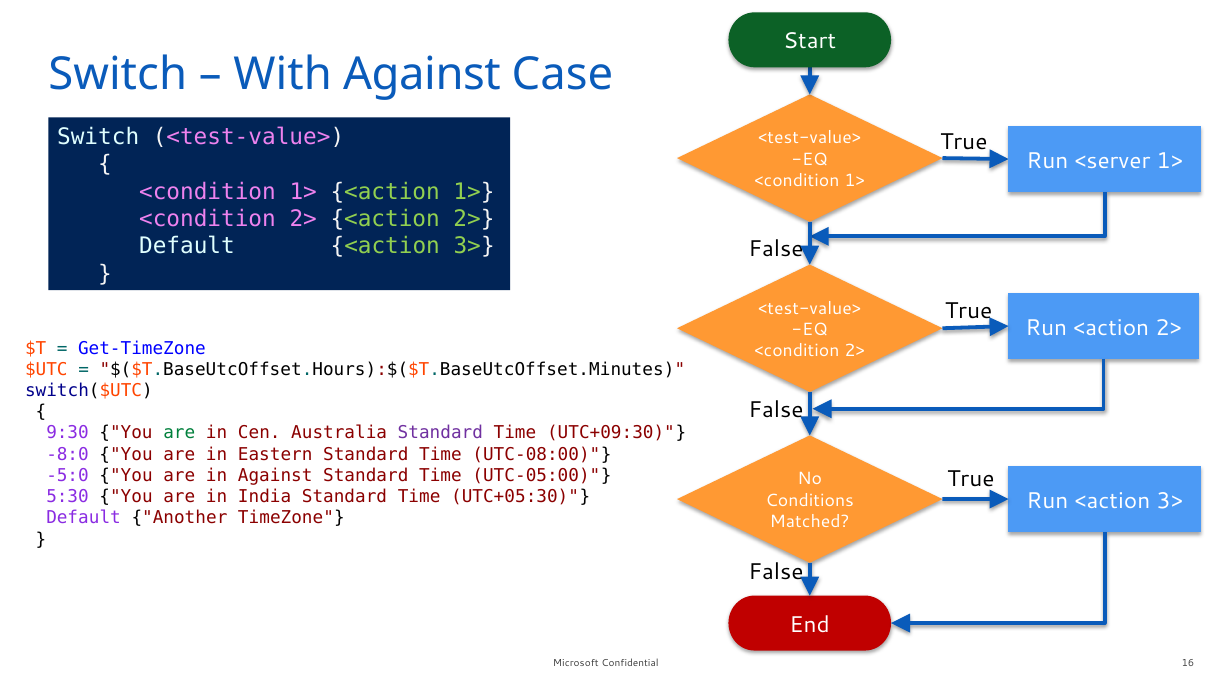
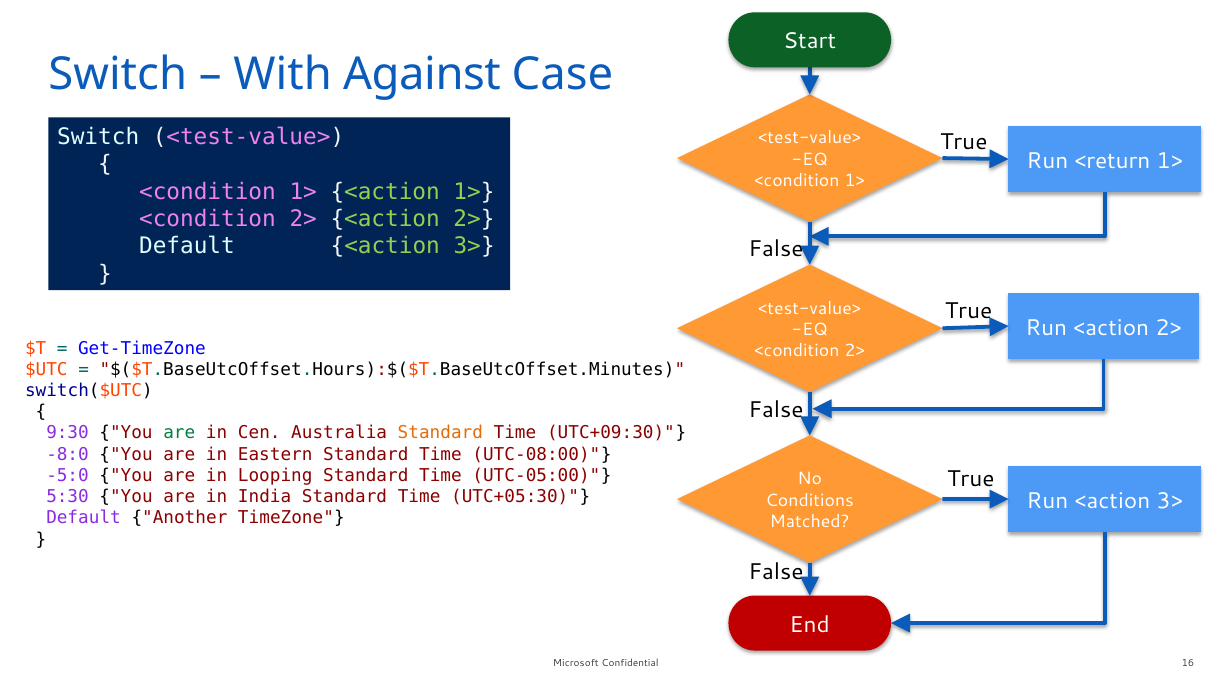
<server: <server -> <return
Standard at (440, 433) colour: purple -> orange
in Against: Against -> Looping
